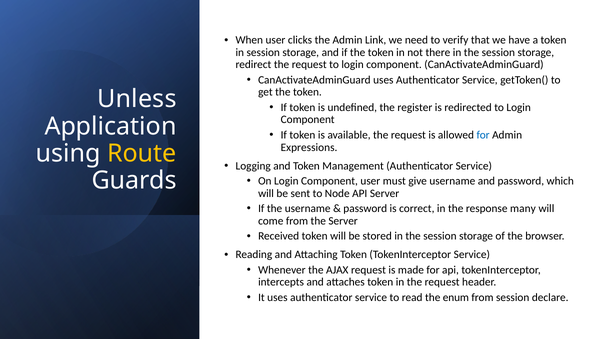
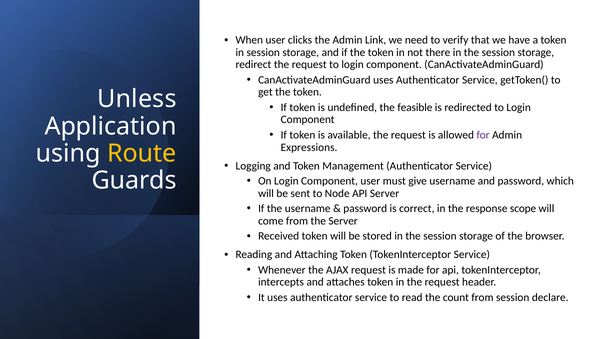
register: register -> feasible
for at (483, 135) colour: blue -> purple
many: many -> scope
enum: enum -> count
